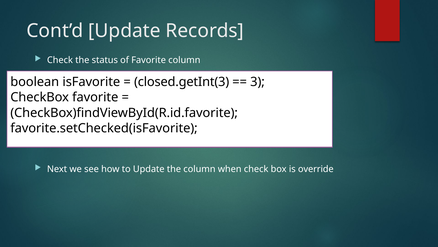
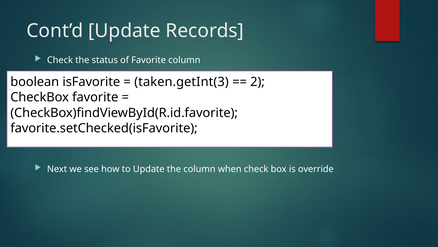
closed.getInt(3: closed.getInt(3 -> taken.getInt(3
3: 3 -> 2
